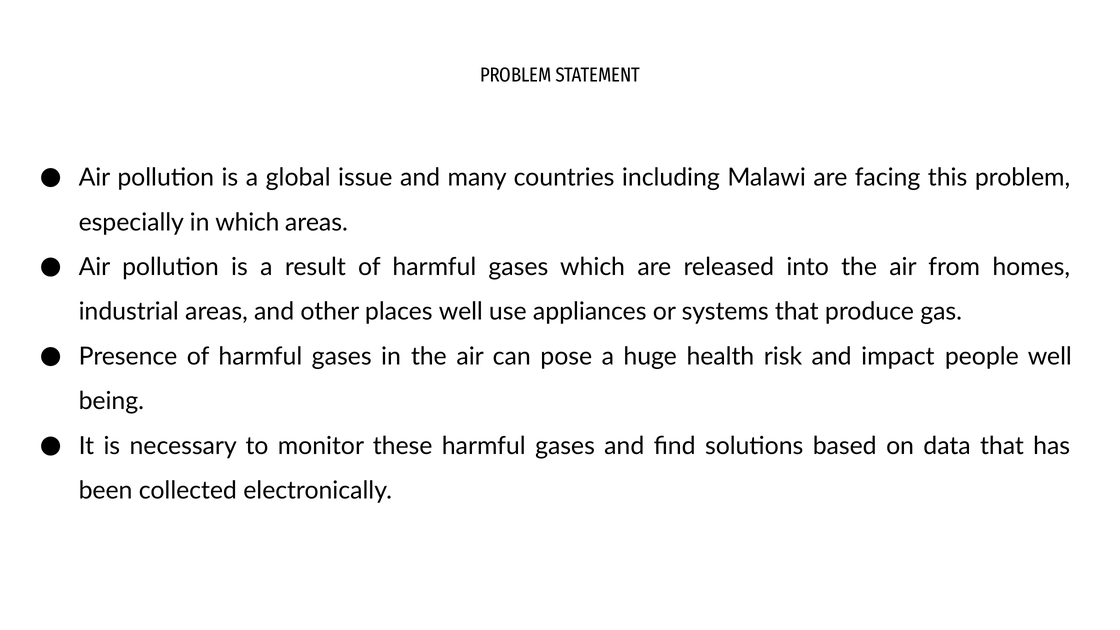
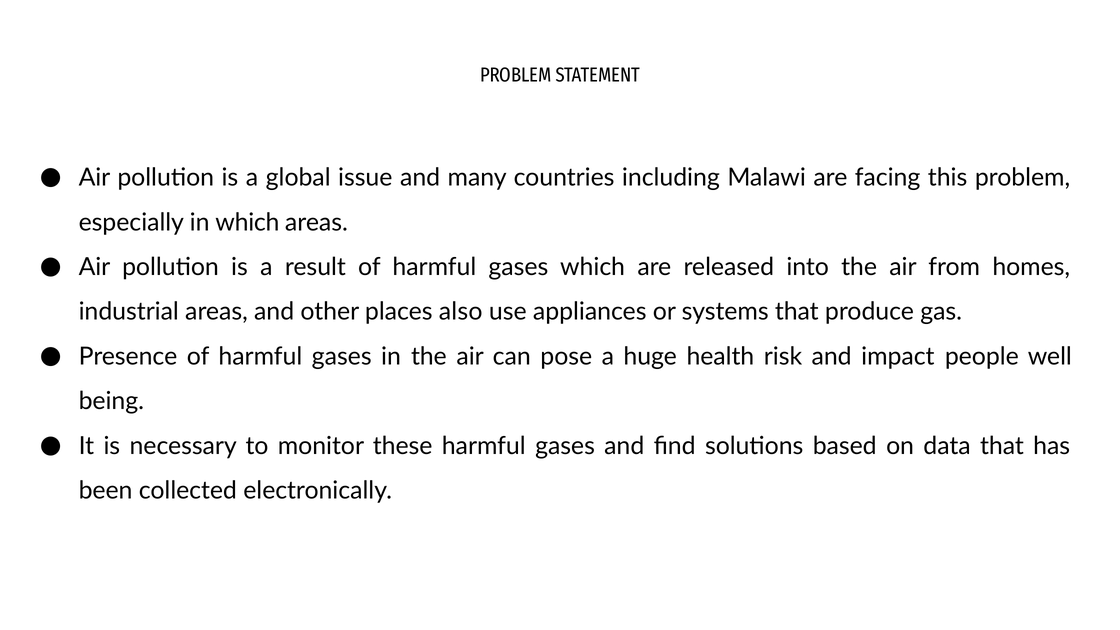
places well: well -> also
